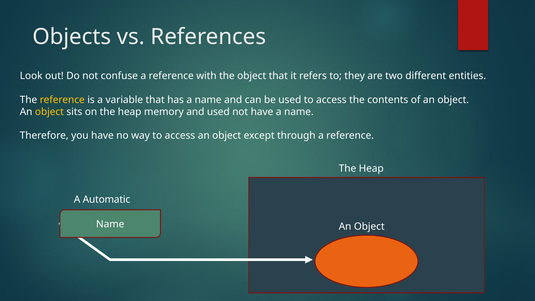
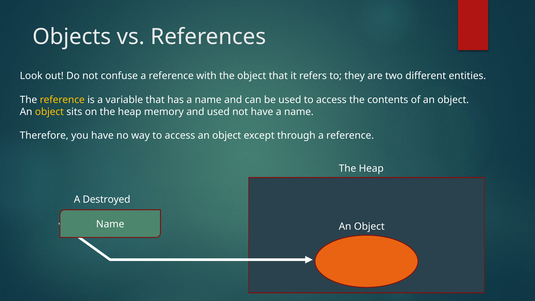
Automatic: Automatic -> Destroyed
